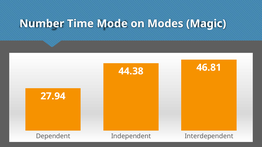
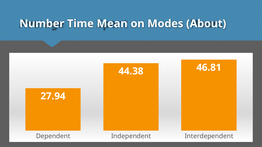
Mode: Mode -> Mean
Magic: Magic -> About
